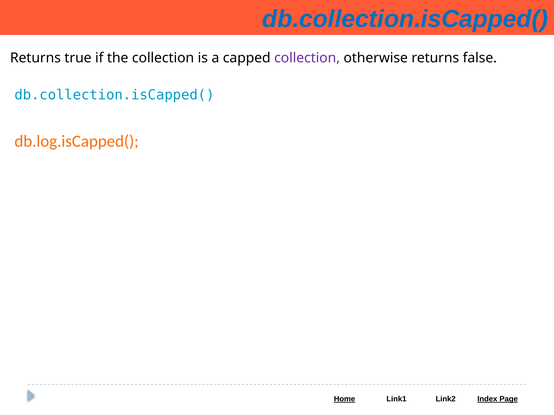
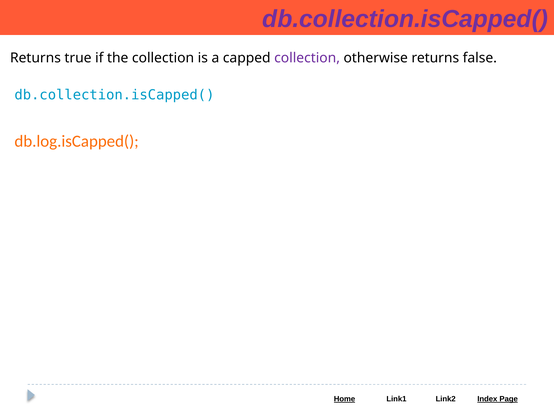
db.collection.isCapped( at (405, 19) colour: blue -> purple
